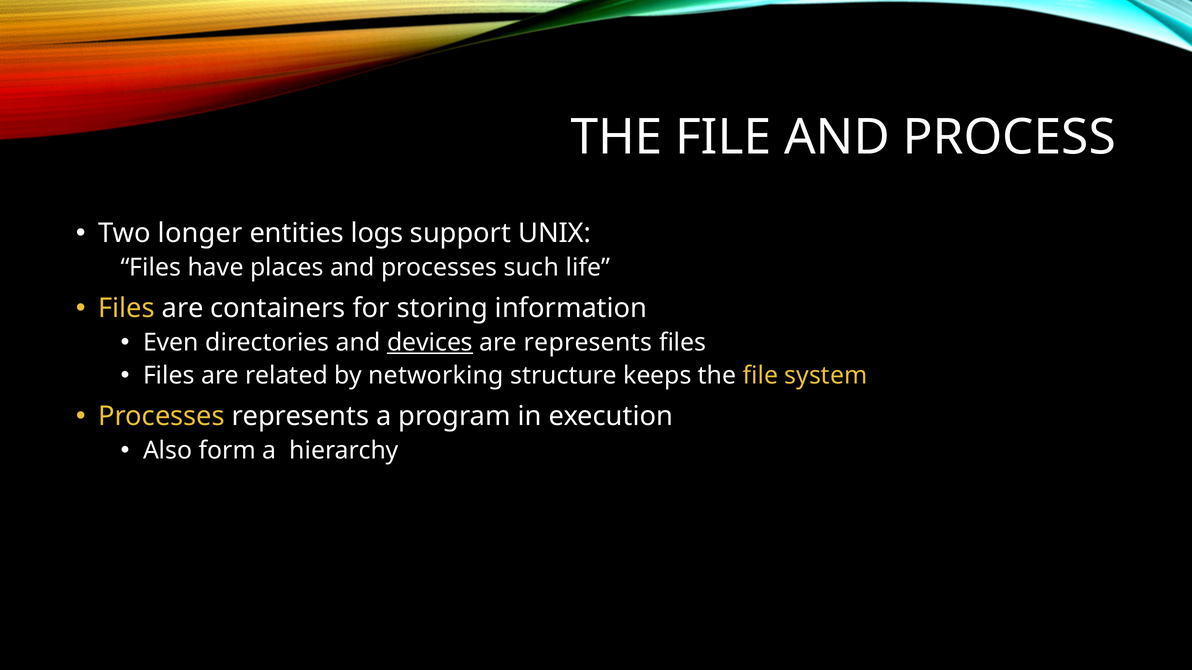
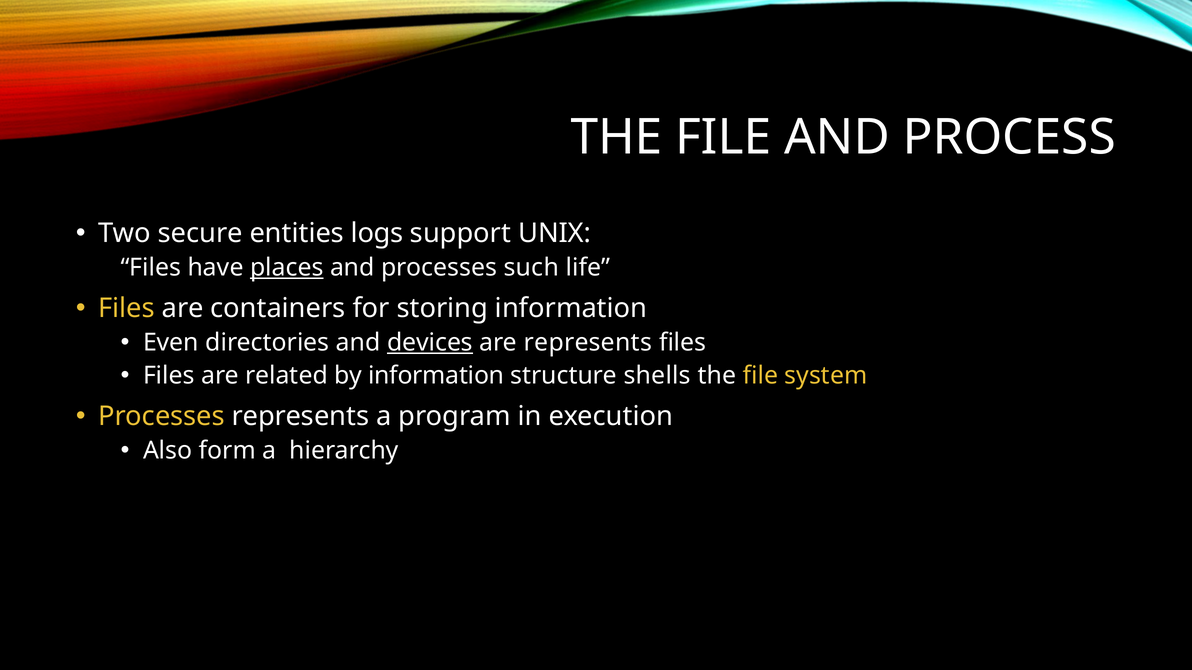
longer: longer -> secure
places underline: none -> present
by networking: networking -> information
keeps: keeps -> shells
